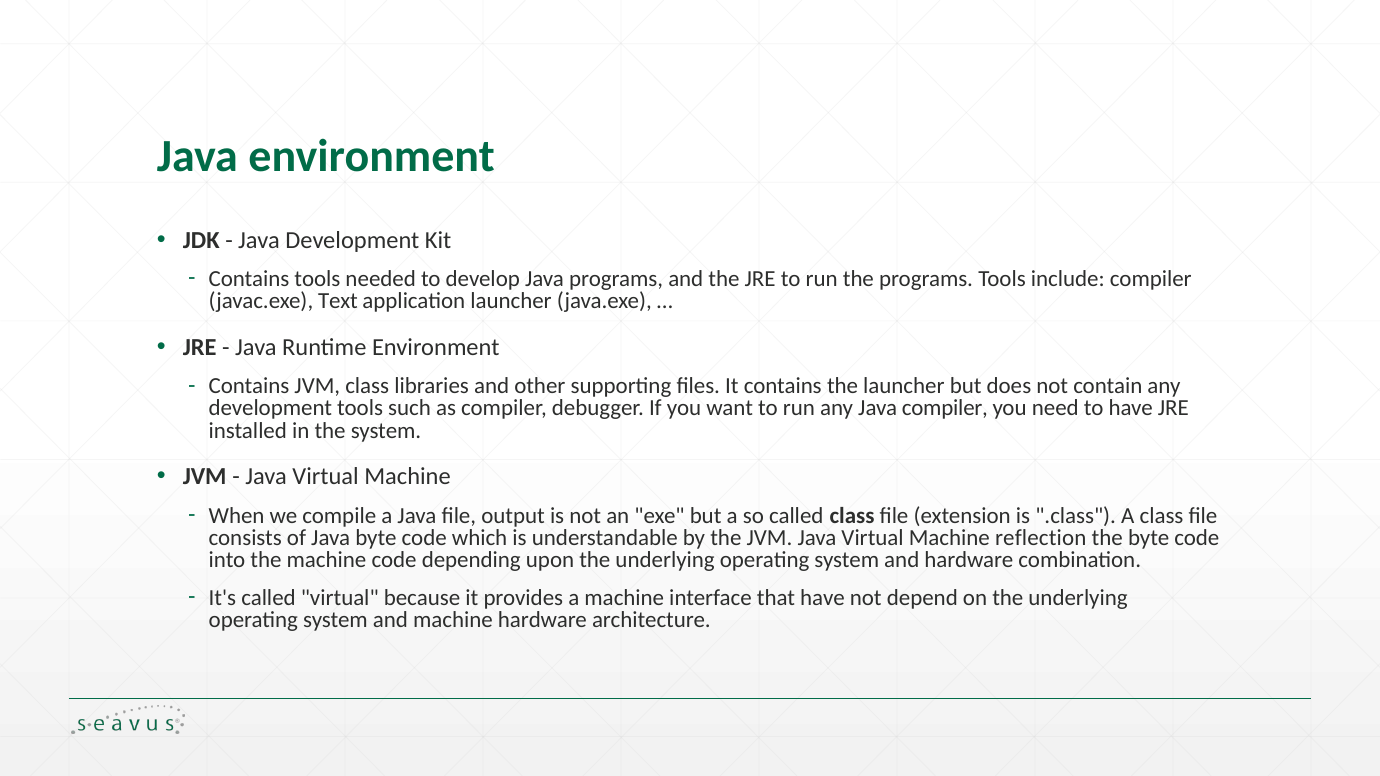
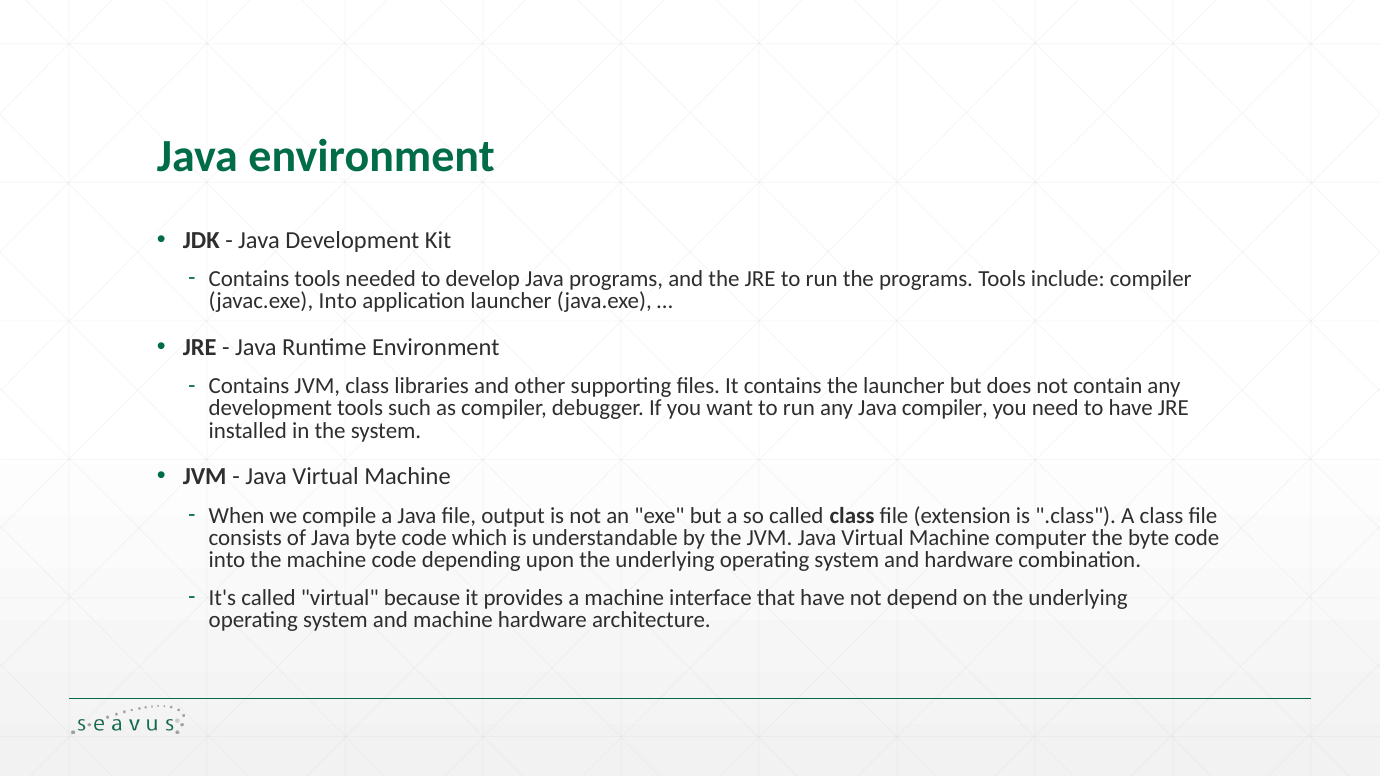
javac.exe Text: Text -> Into
reflection: reflection -> computer
